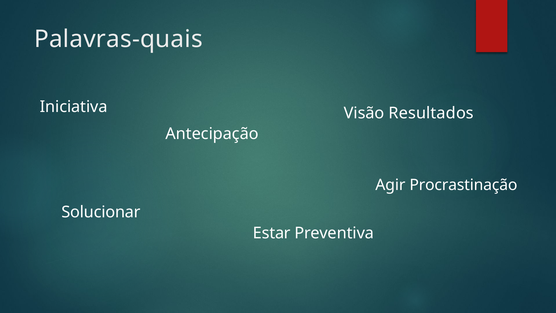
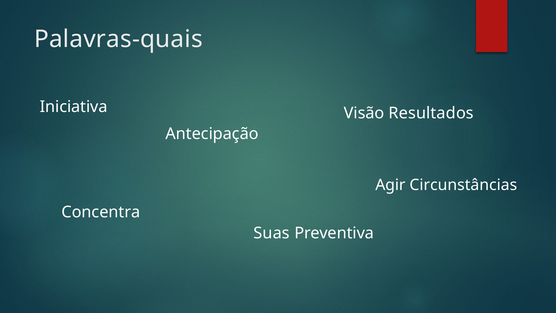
Procrastinação: Procrastinação -> Circunstâncias
Solucionar: Solucionar -> Concentra
Estar: Estar -> Suas
